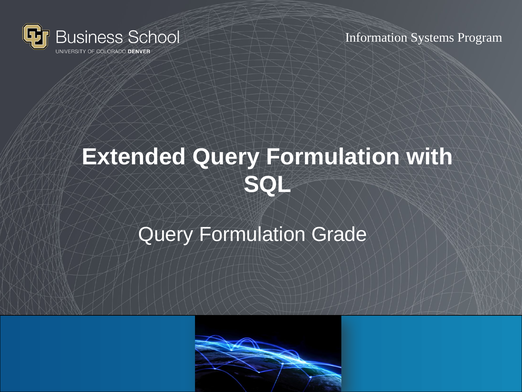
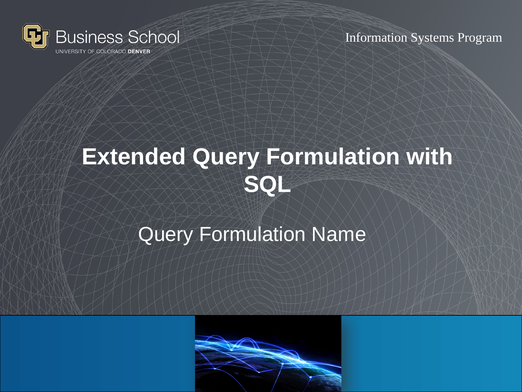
Grade: Grade -> Name
